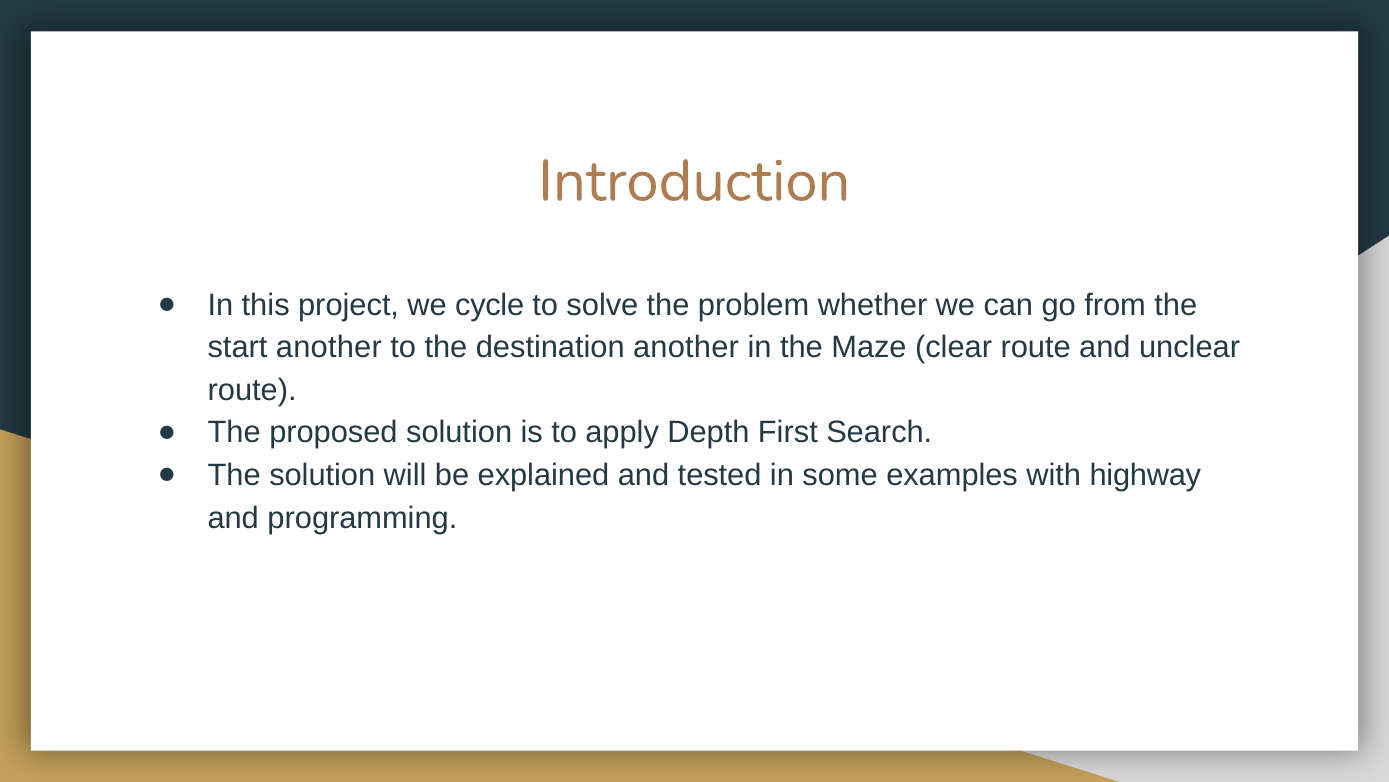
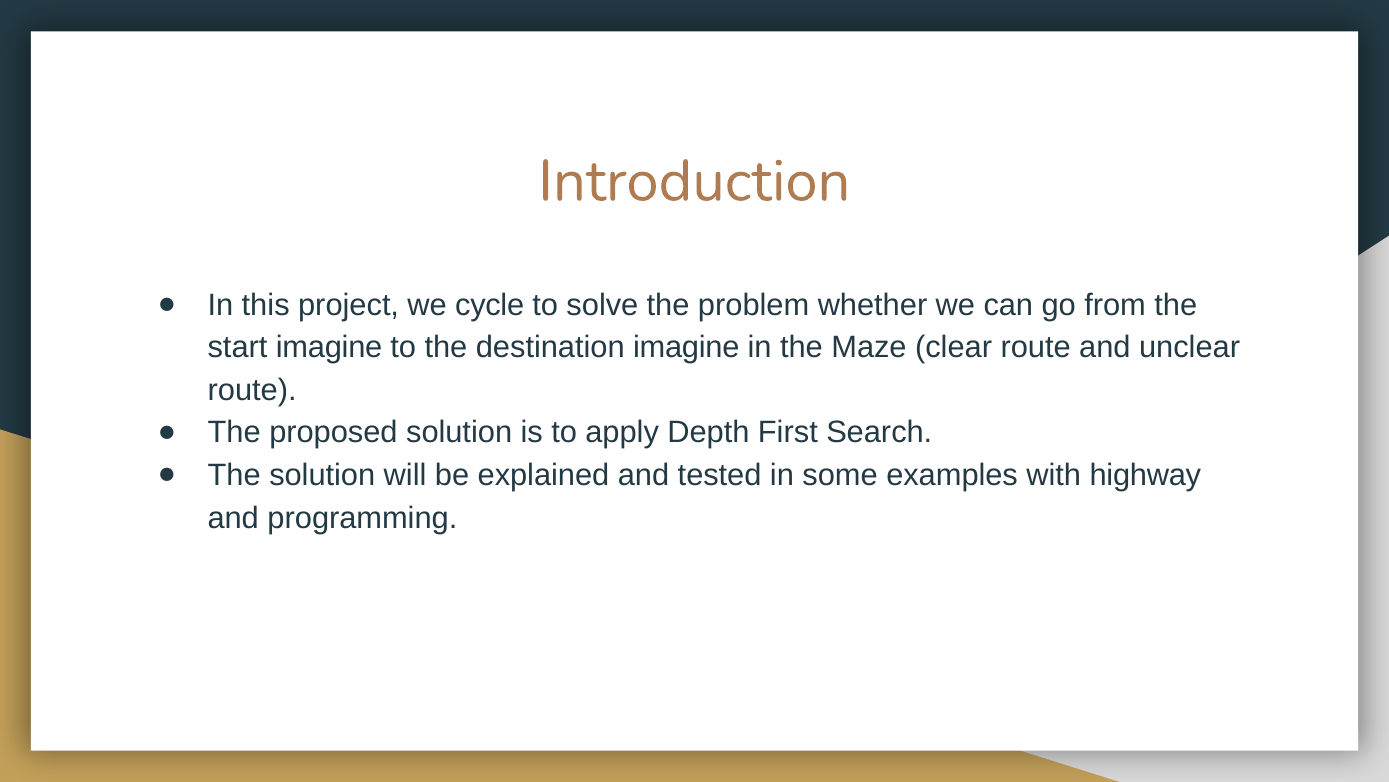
start another: another -> imagine
destination another: another -> imagine
